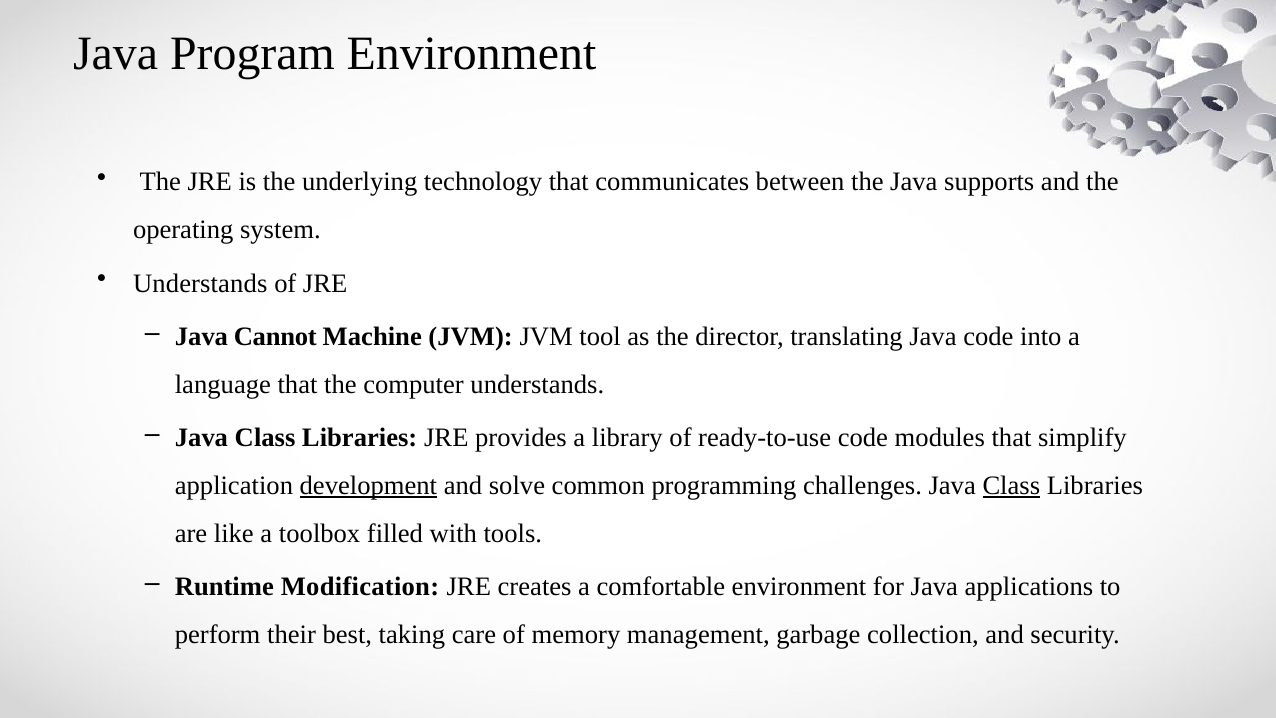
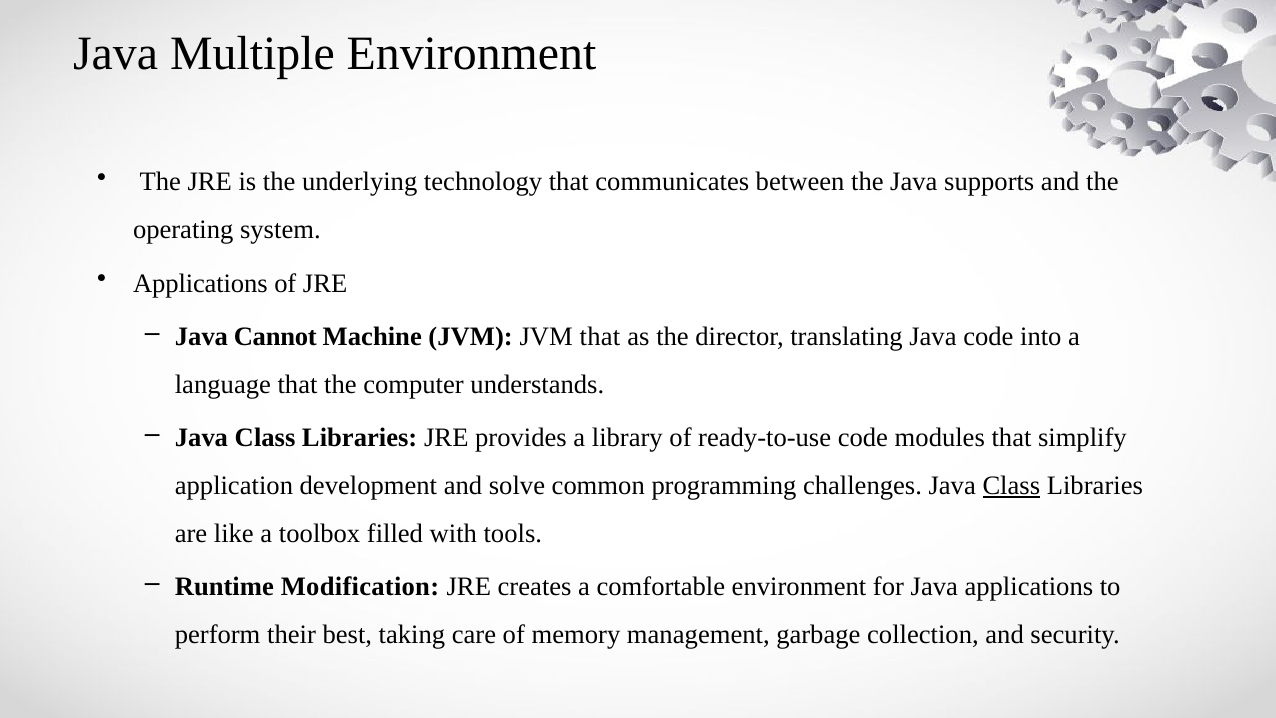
Program: Program -> Multiple
Understands at (200, 283): Understands -> Applications
JVM tool: tool -> that
development underline: present -> none
